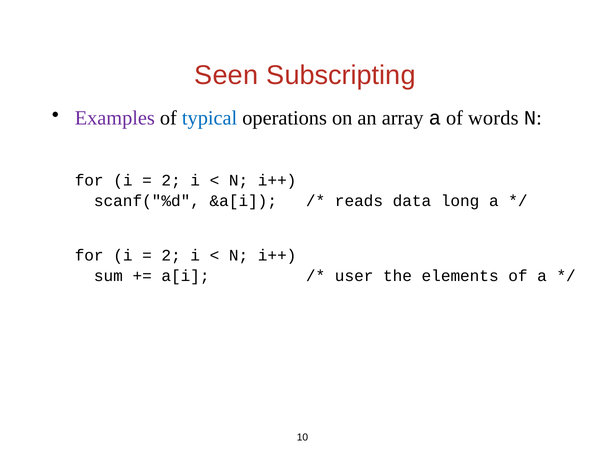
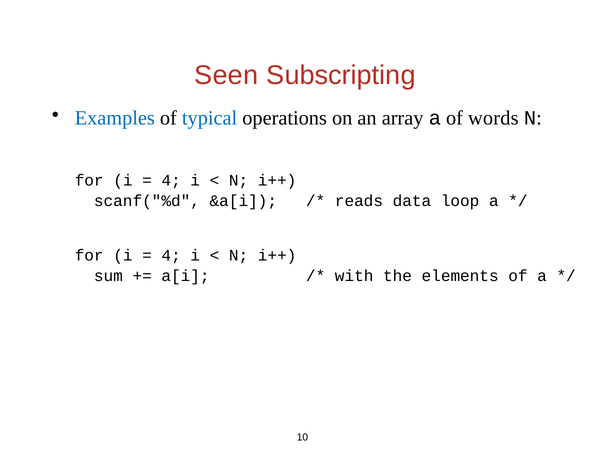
Examples colour: purple -> blue
2 at (171, 180): 2 -> 4
long: long -> loop
2 at (171, 256): 2 -> 4
user: user -> with
